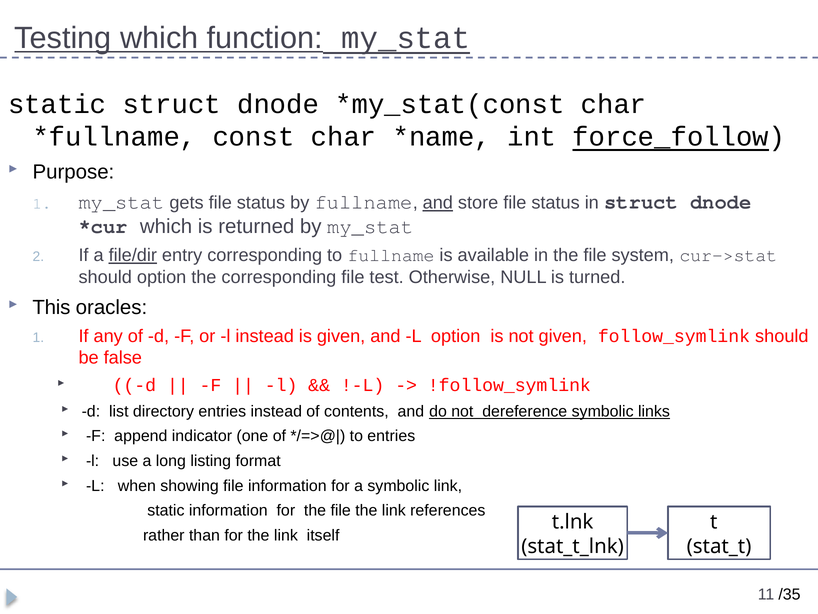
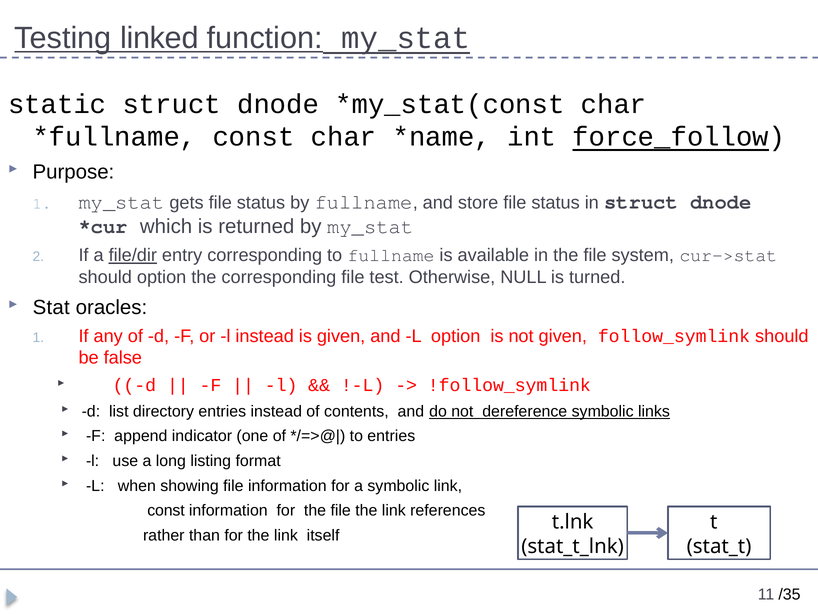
Testing which: which -> linked
and at (438, 203) underline: present -> none
This: This -> Stat
static at (166, 510): static -> const
